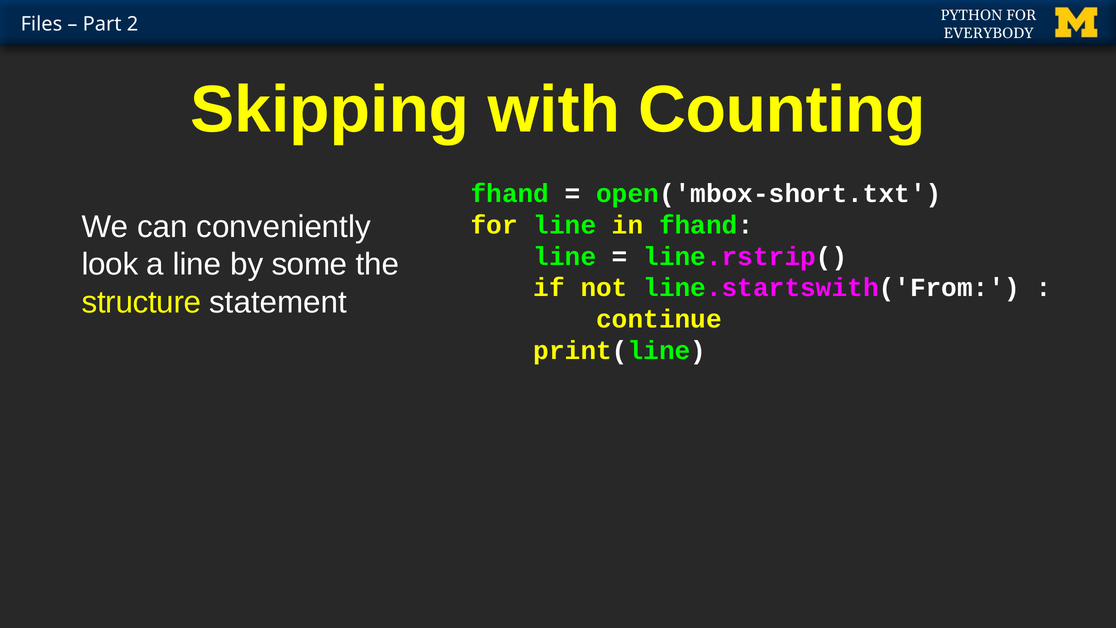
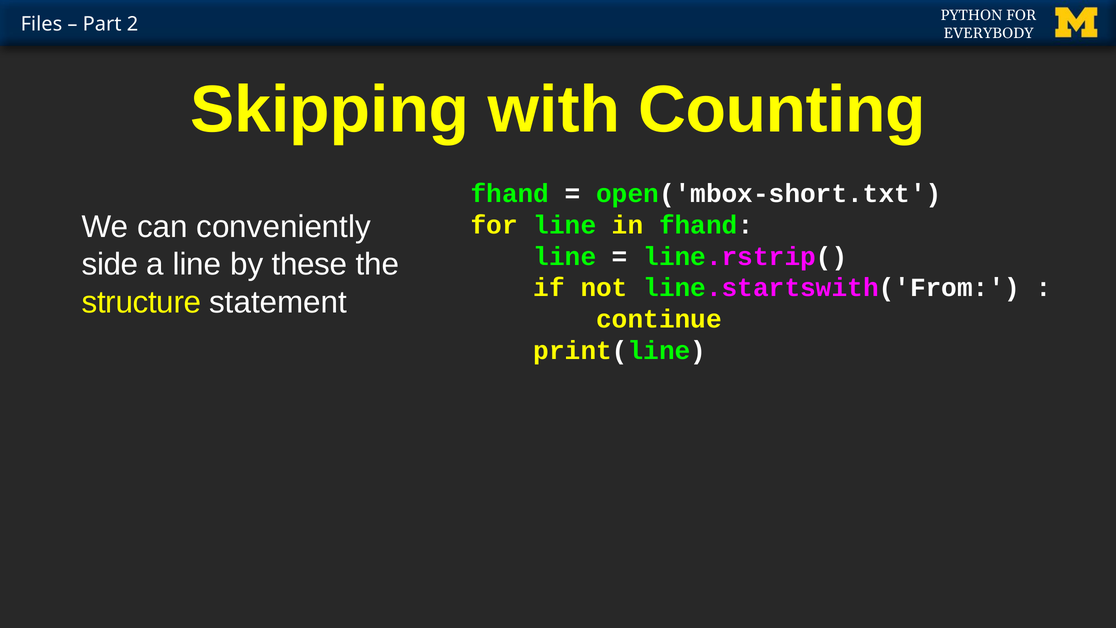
look: look -> side
some: some -> these
